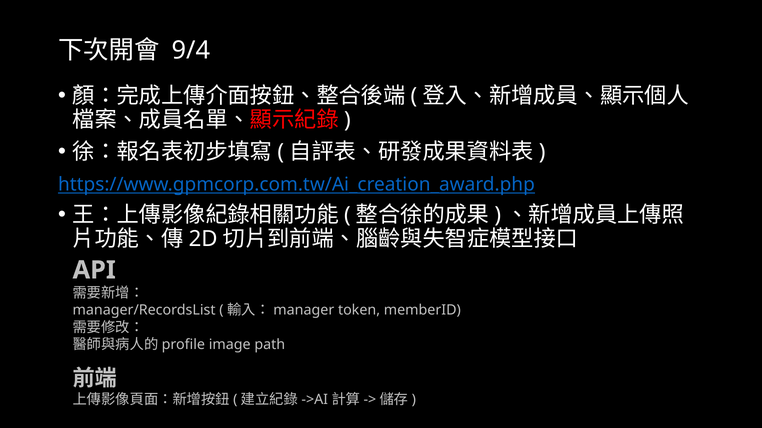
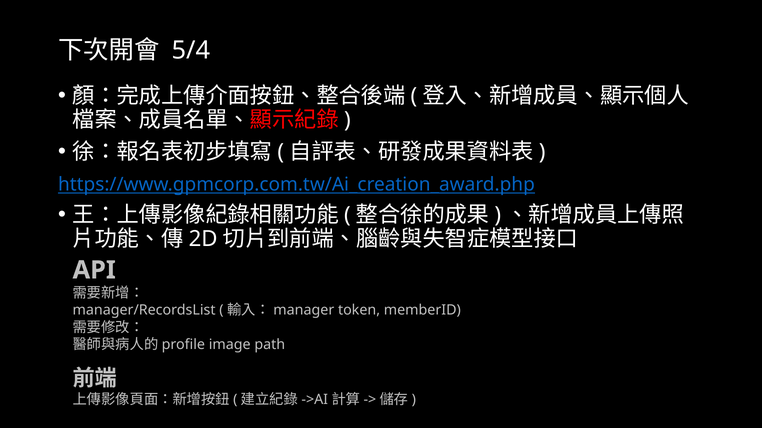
9/4: 9/4 -> 5/4
